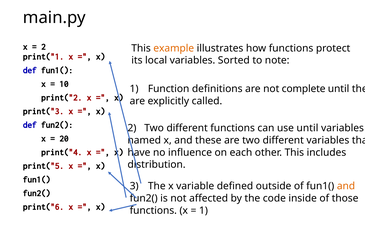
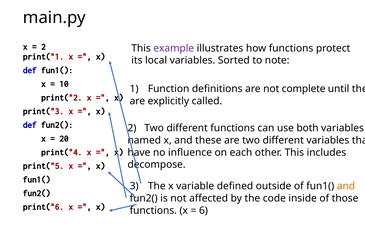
example colour: orange -> purple
use until: until -> both
distribution: distribution -> decompose
1 at (203, 211): 1 -> 6
